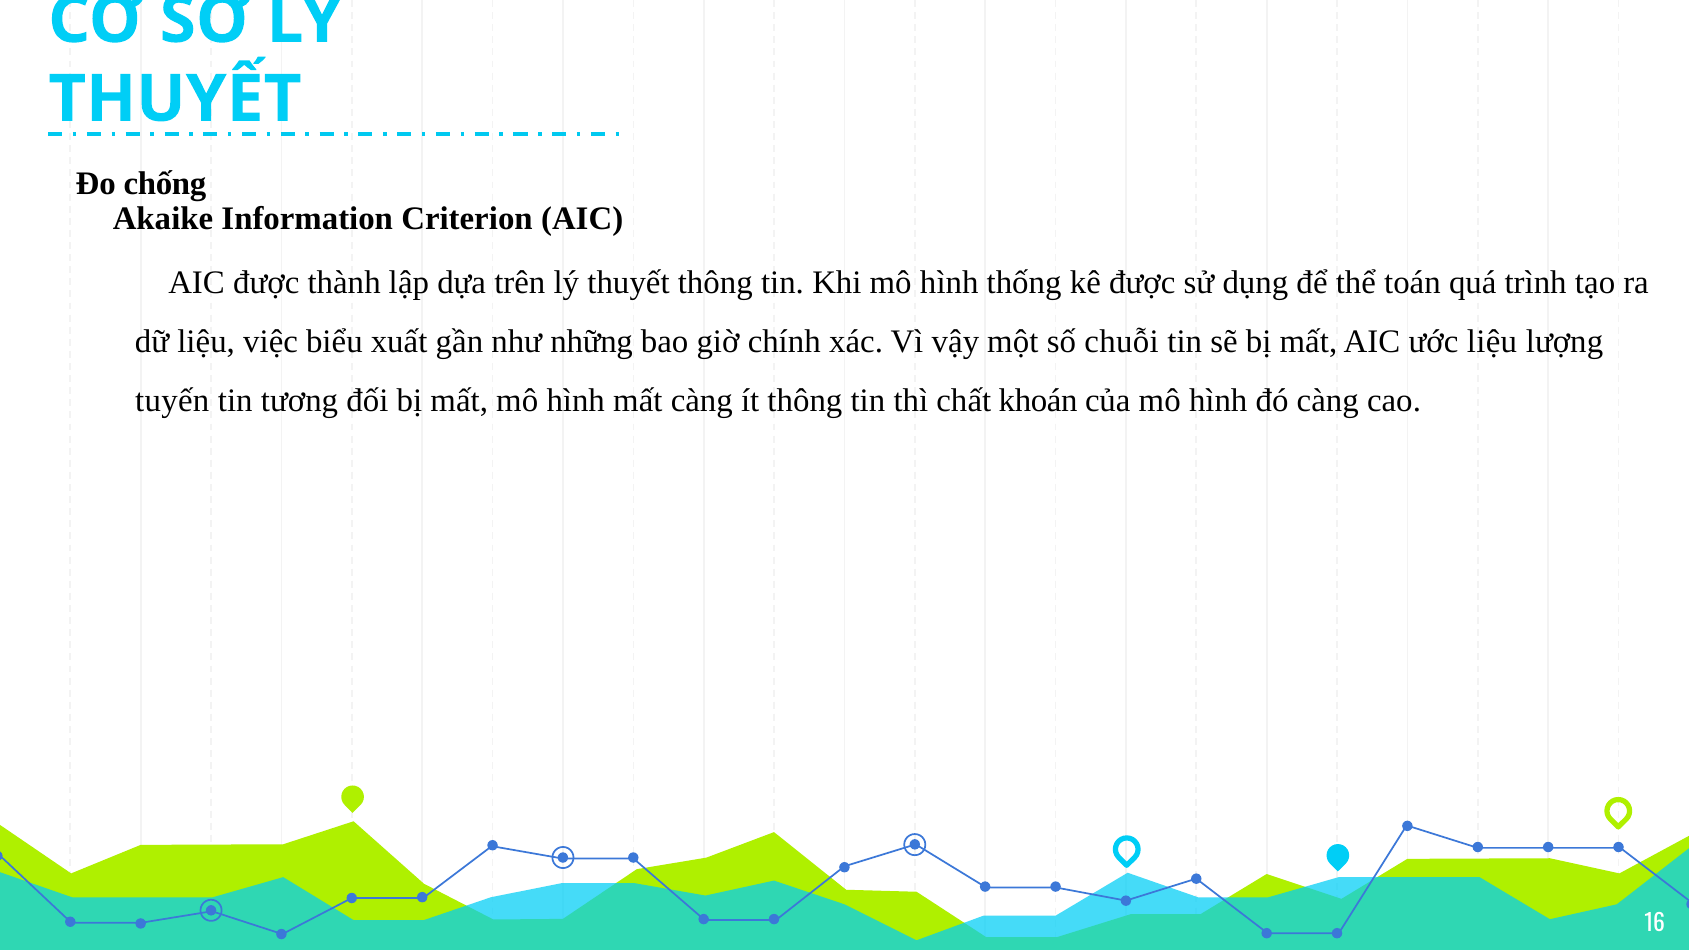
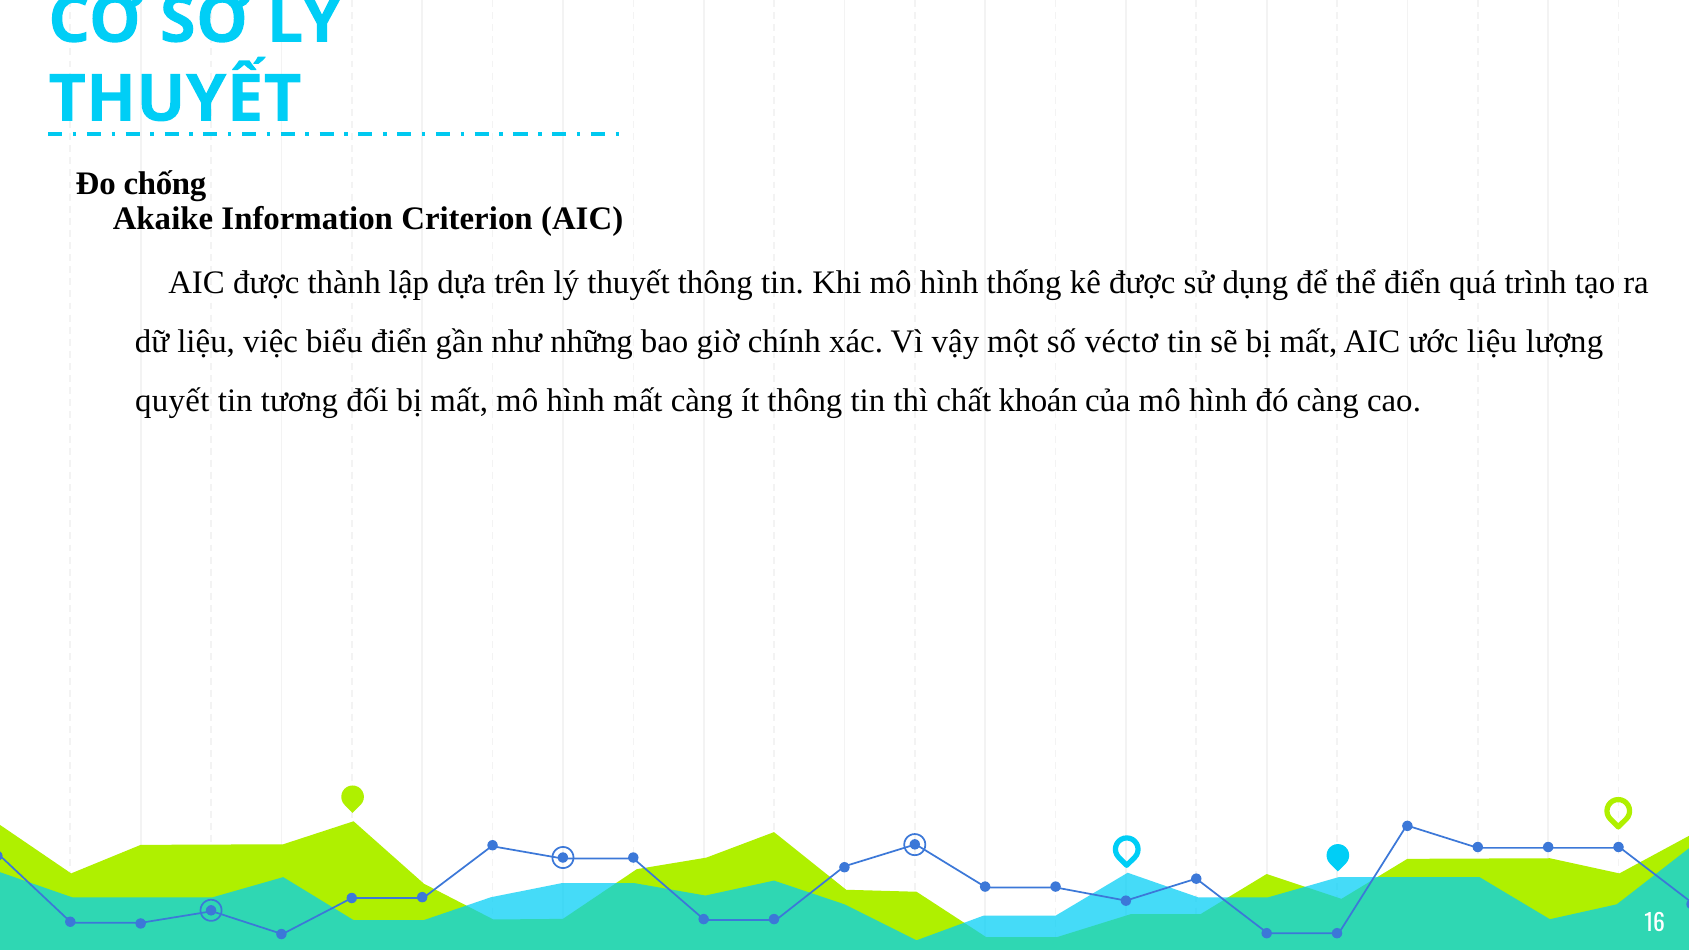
thể toán: toán -> điển
biểu xuất: xuất -> điển
chuỗi: chuỗi -> véctơ
tuyến: tuyến -> quyết
